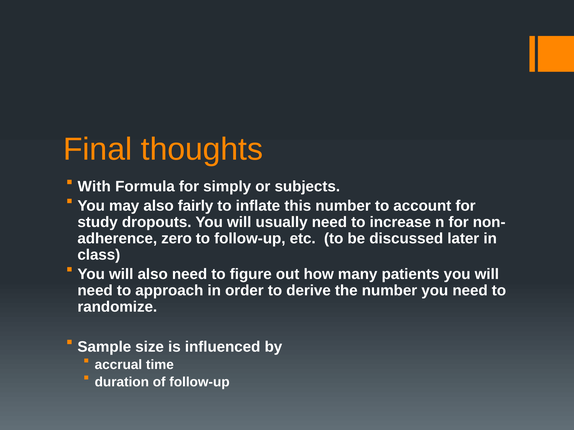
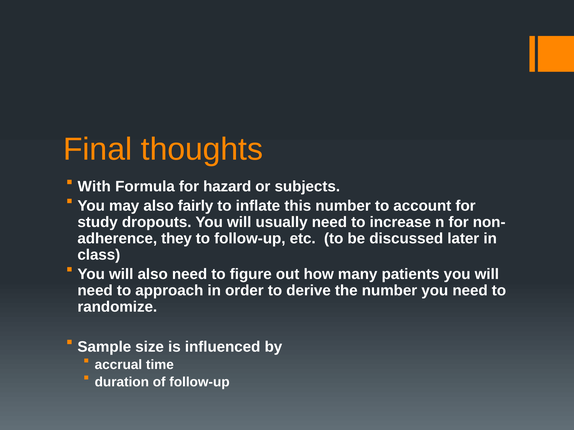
simply: simply -> hazard
zero: zero -> they
